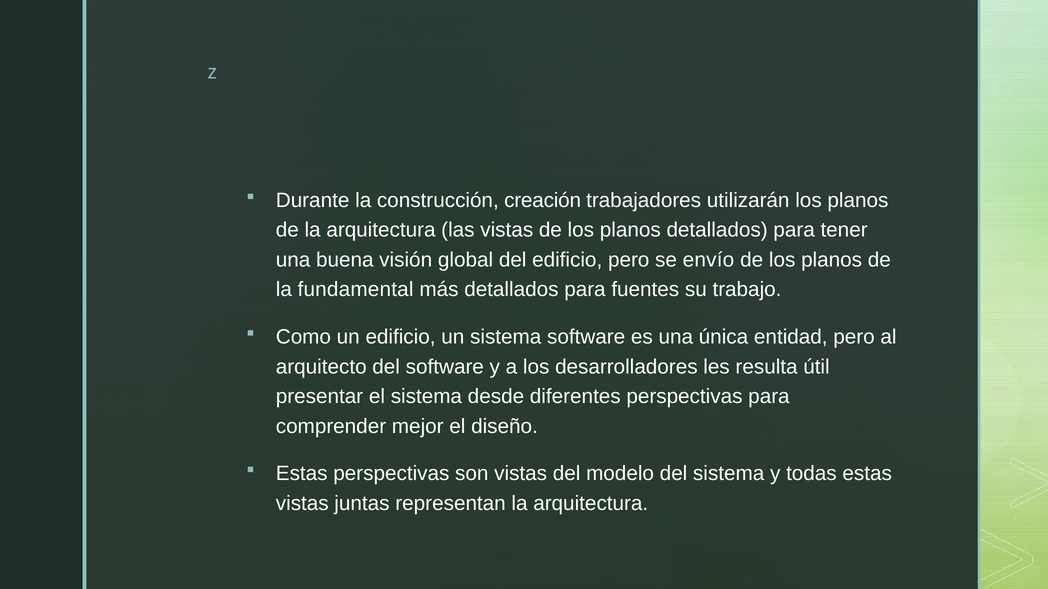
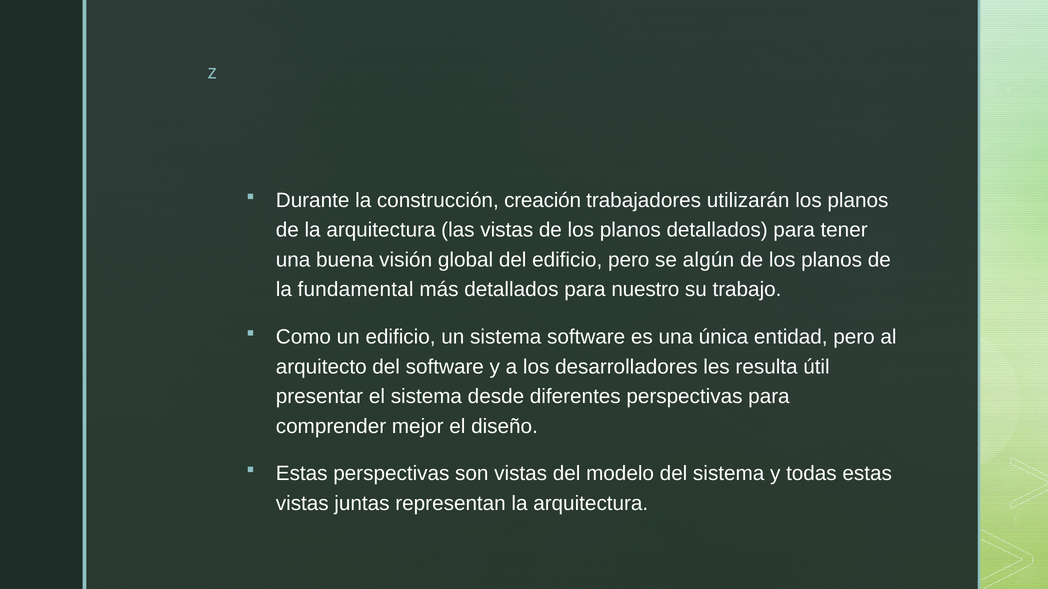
envío: envío -> algún
fuentes: fuentes -> nuestro
